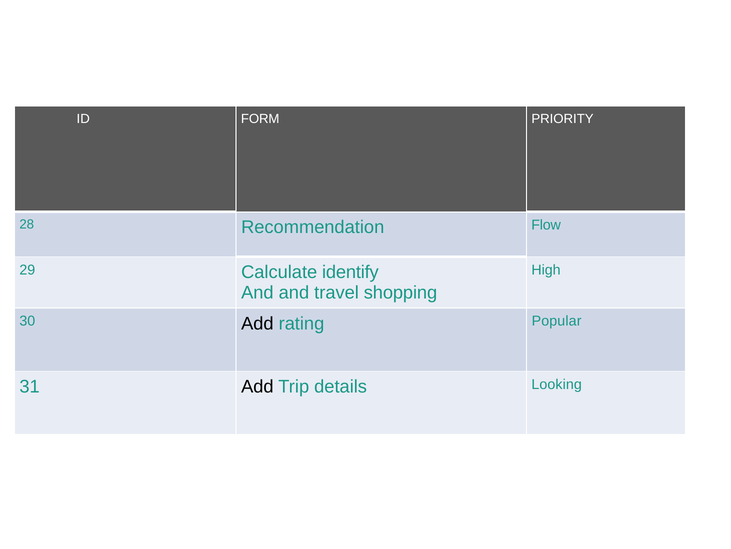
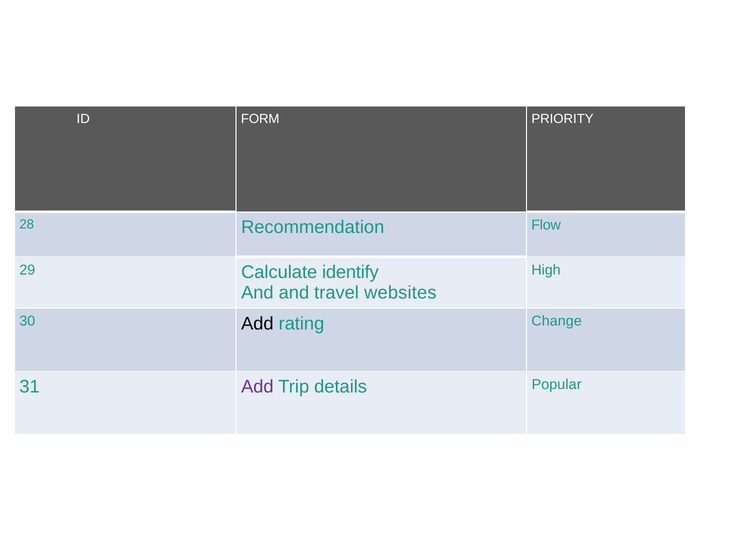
shopping: shopping -> websites
Popular: Popular -> Change
Add at (257, 386) colour: black -> purple
Looking: Looking -> Popular
